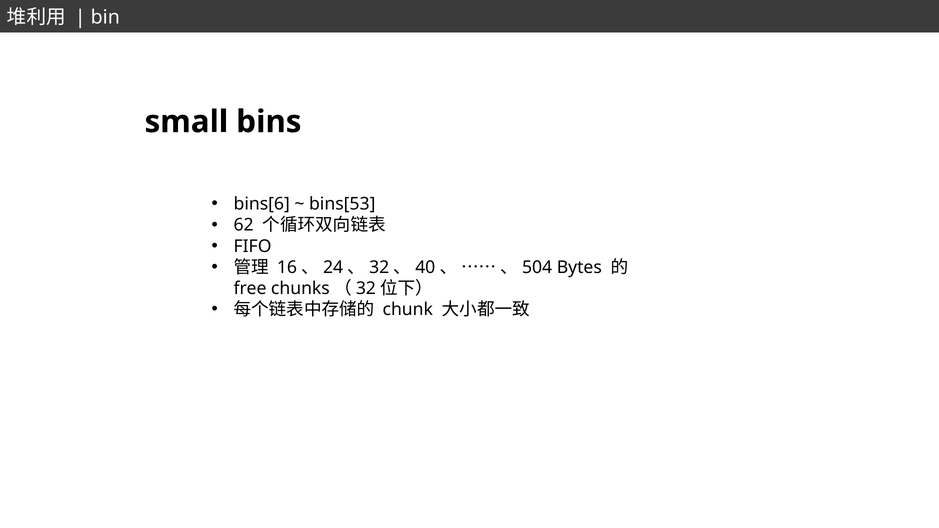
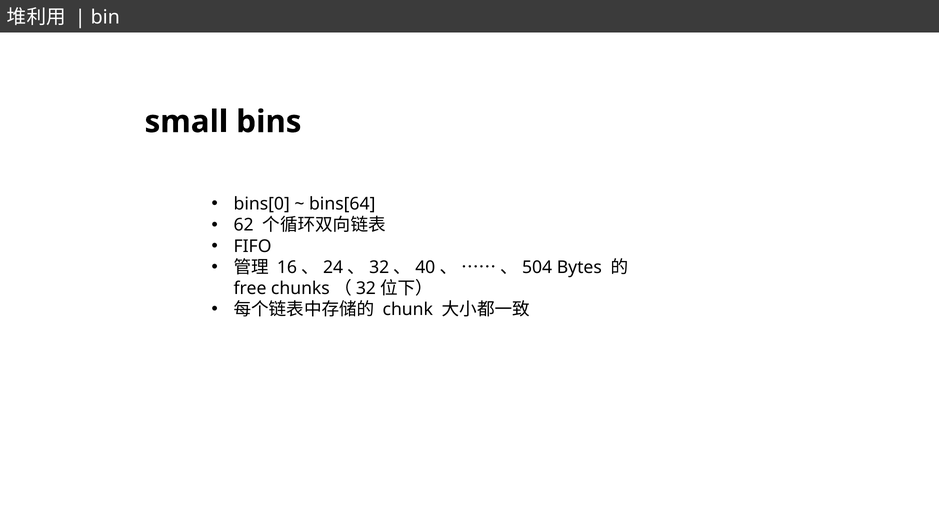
bins[6: bins[6 -> bins[0
bins[53: bins[53 -> bins[64
